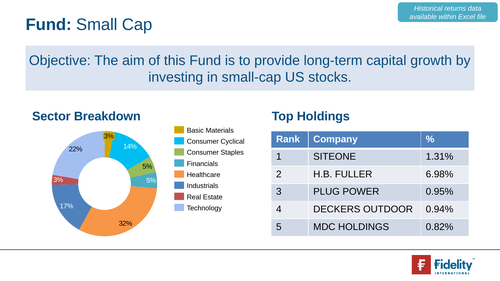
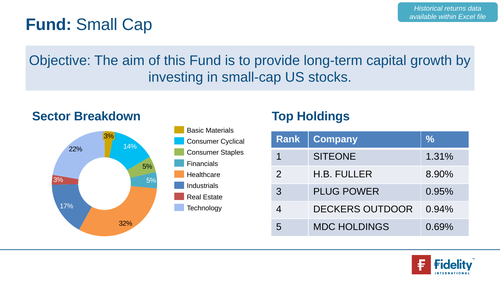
6.98%: 6.98% -> 8.90%
0.82%: 0.82% -> 0.69%
